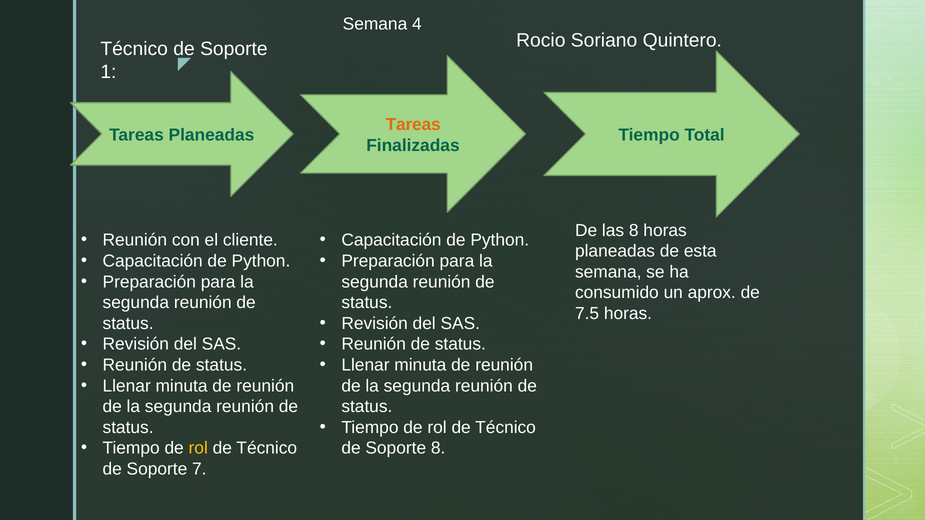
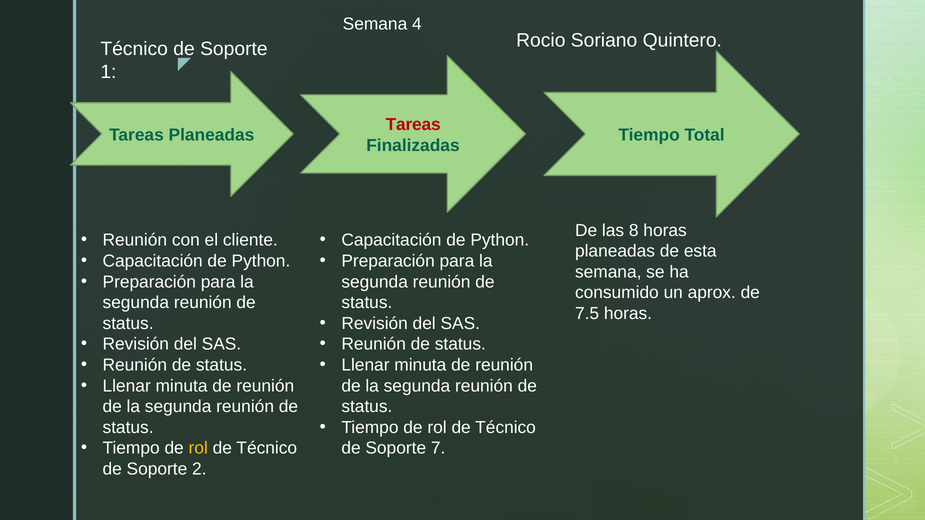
Tareas at (413, 125) colour: orange -> red
Soporte 8: 8 -> 7
7: 7 -> 2
